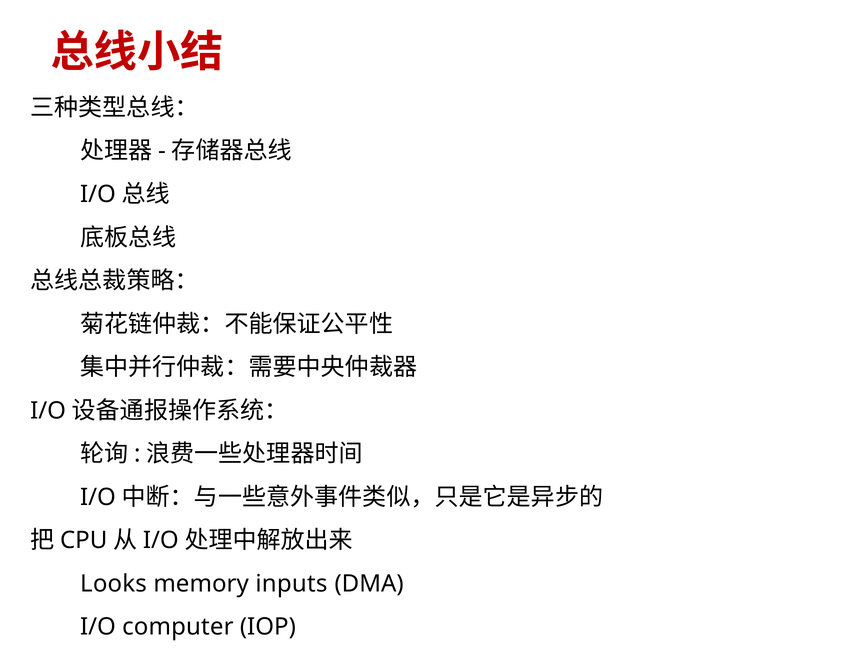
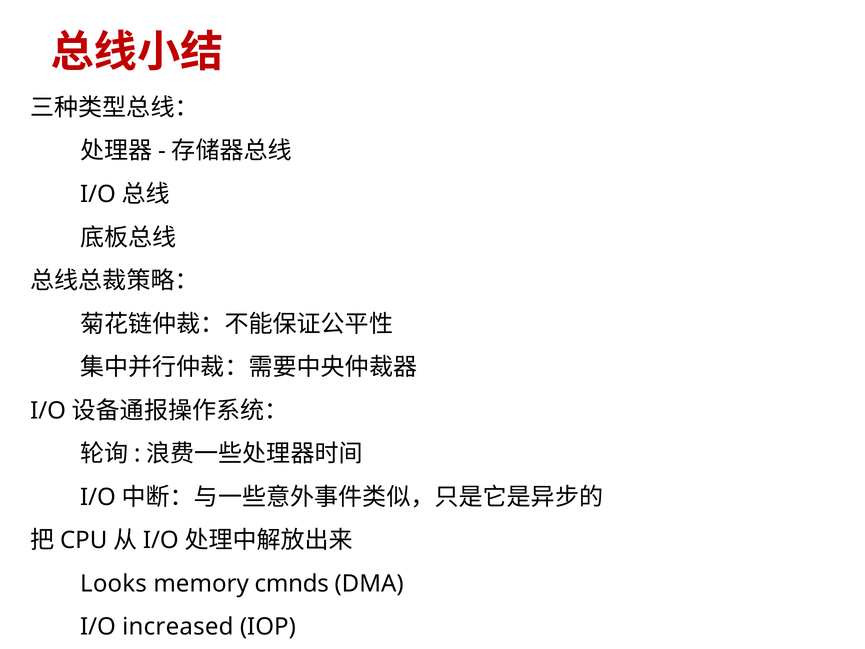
inputs: inputs -> cmnds
computer: computer -> increased
